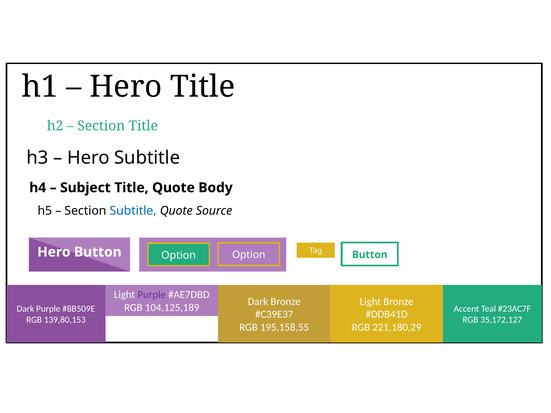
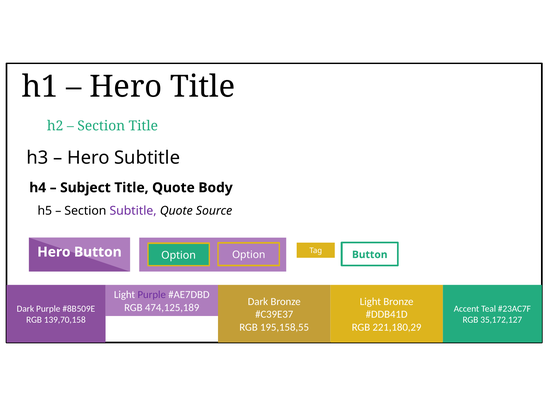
Subtitle at (133, 211) colour: blue -> purple
104,125,189: 104,125,189 -> 474,125,189
139,80,153: 139,80,153 -> 139,70,158
